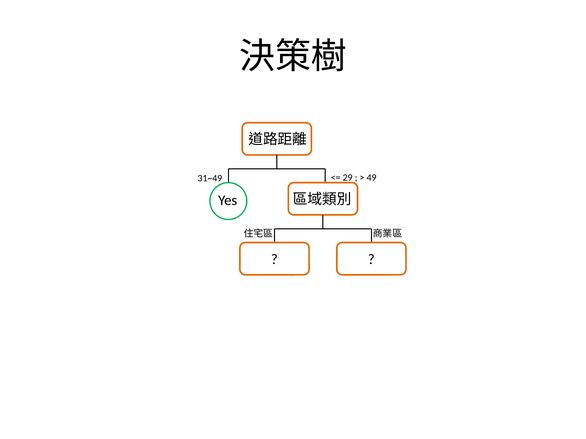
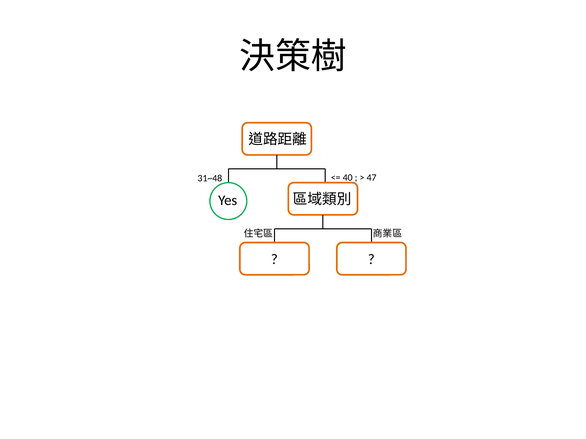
29: 29 -> 40
49: 49 -> 47
31~49: 31~49 -> 31~48
